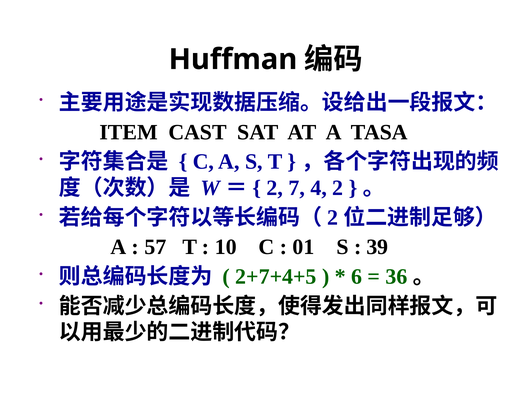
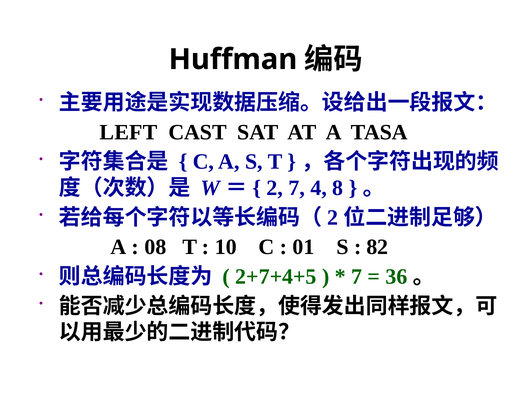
ITEM: ITEM -> LEFT
4 2: 2 -> 8
57: 57 -> 08
39: 39 -> 82
6 at (357, 277): 6 -> 7
